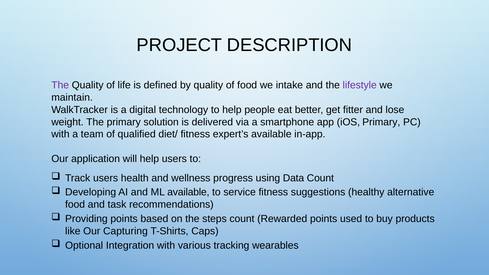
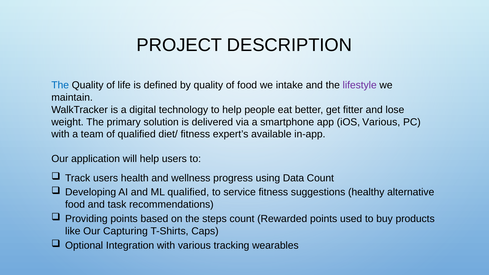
The at (60, 85) colour: purple -> blue
iOS Primary: Primary -> Various
ML available: available -> qualified
